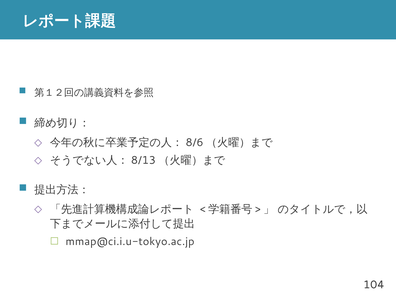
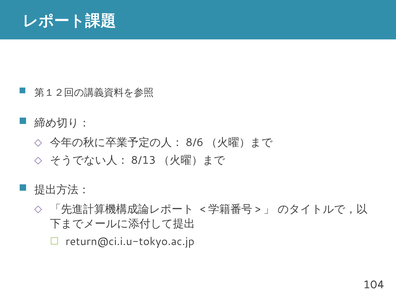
mmap@ci.i.u-tokyo.ac.jp: mmap@ci.i.u-tokyo.ac.jp -> return@ci.i.u-tokyo.ac.jp
